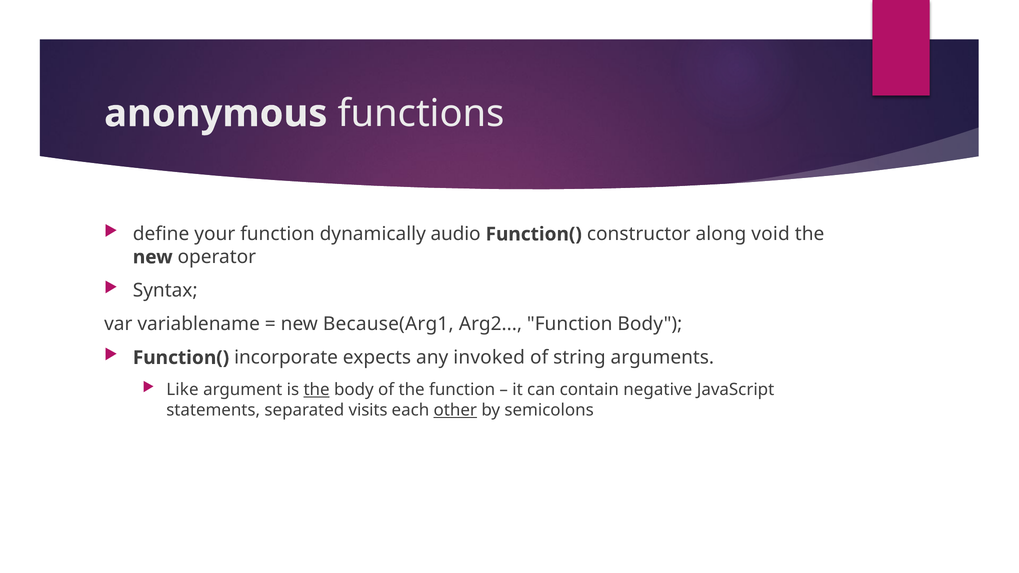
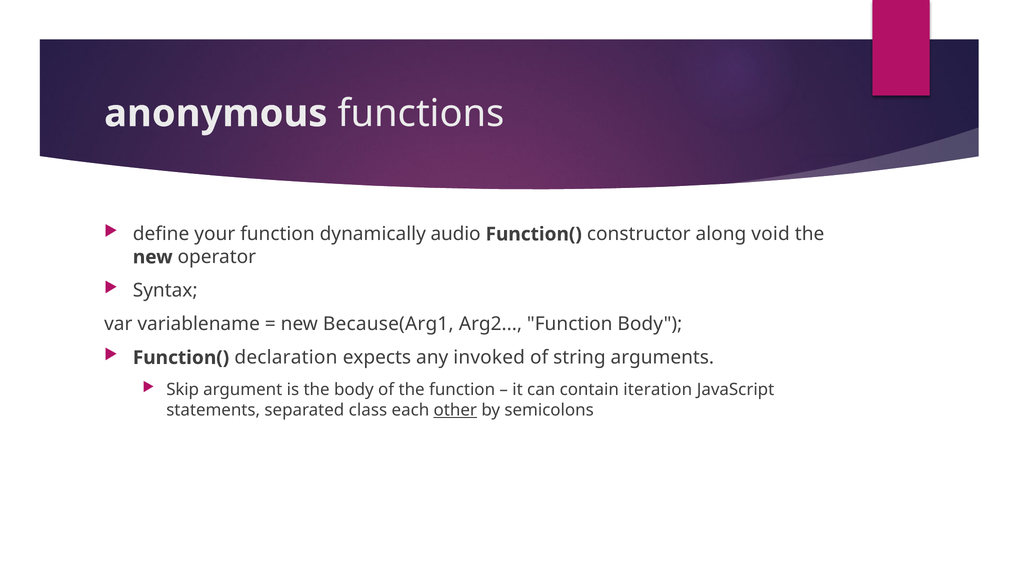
incorporate: incorporate -> declaration
Like: Like -> Skip
the at (317, 390) underline: present -> none
negative: negative -> iteration
visits: visits -> class
